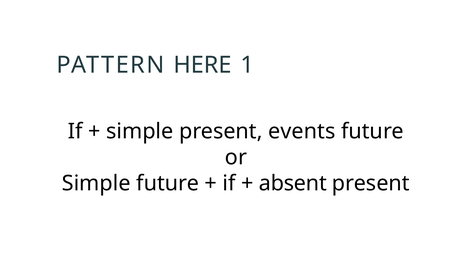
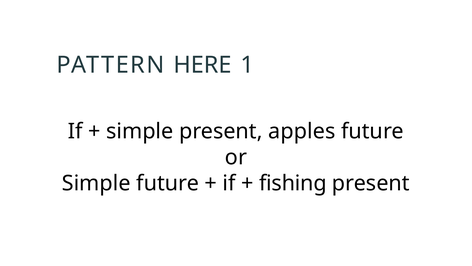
events: events -> apples
absent: absent -> fishing
